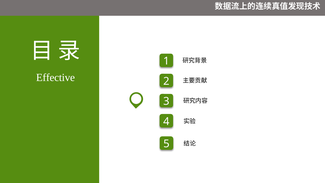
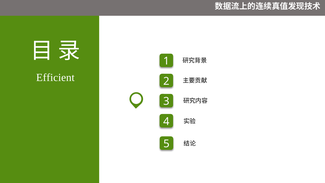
Effective: Effective -> Efficient
